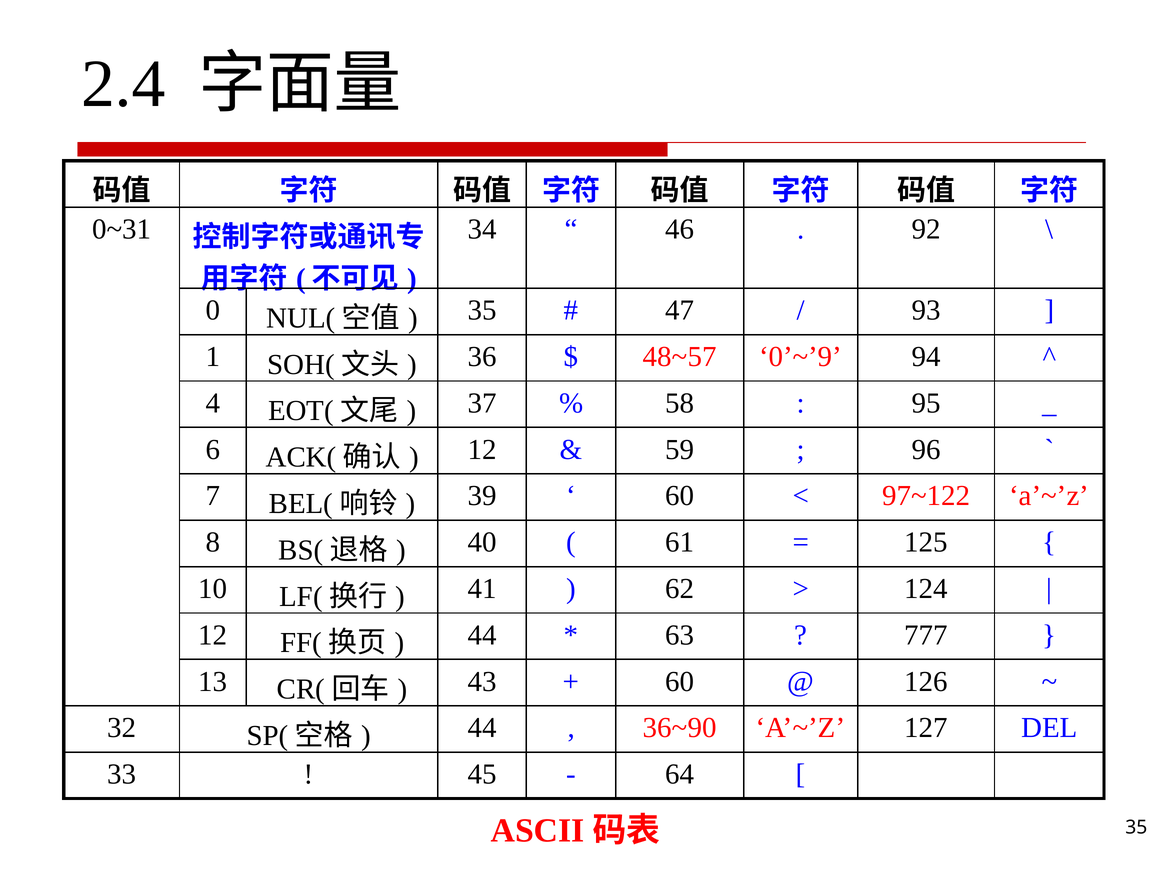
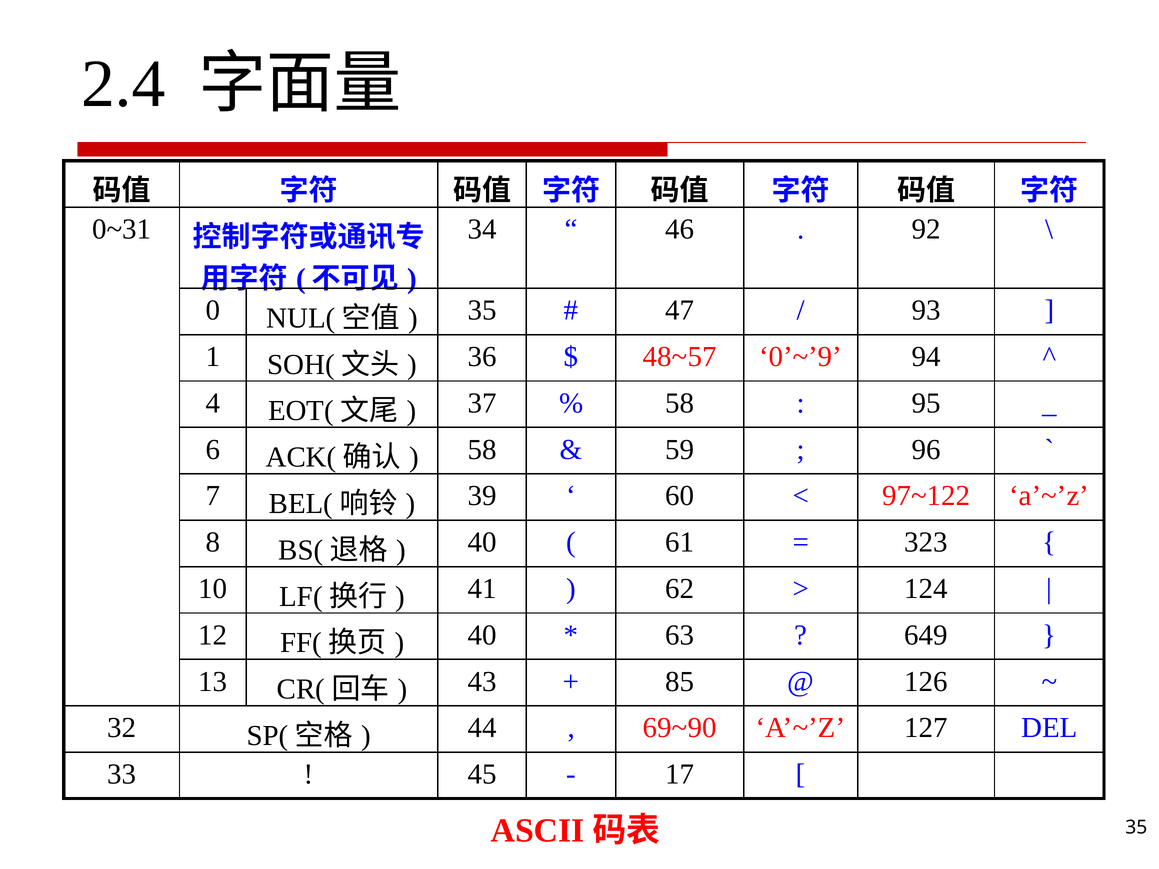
12 at (482, 450): 12 -> 58
125: 125 -> 323
44 at (482, 635): 44 -> 40
777: 777 -> 649
60 at (680, 682): 60 -> 85
36~90: 36~90 -> 69~90
64: 64 -> 17
